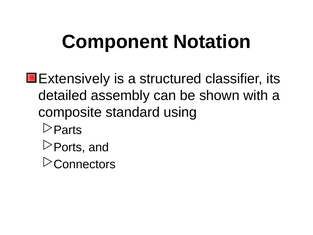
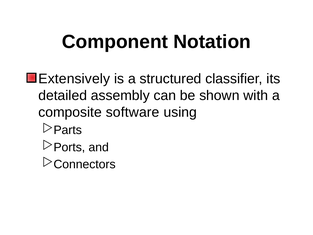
standard: standard -> software
